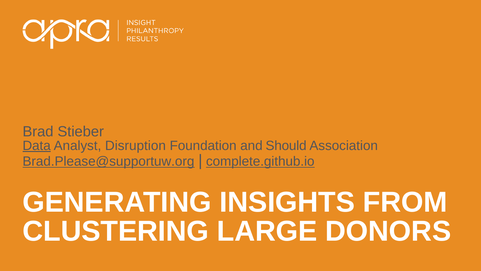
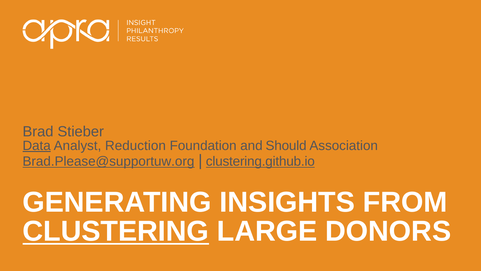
Disruption: Disruption -> Reduction
complete.github.io: complete.github.io -> clustering.github.io
CLUSTERING underline: none -> present
